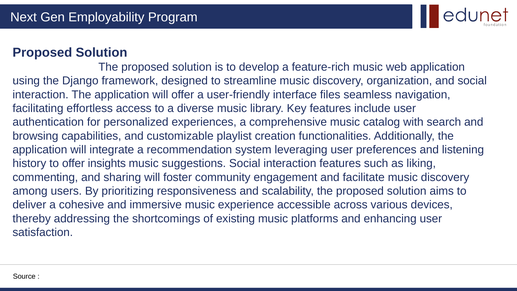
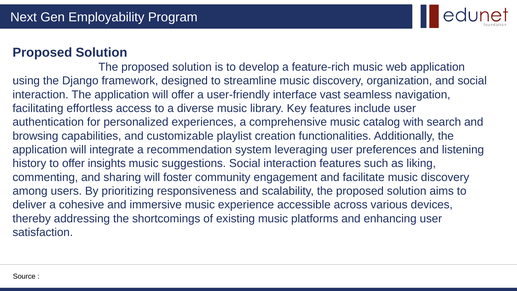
files: files -> vast
